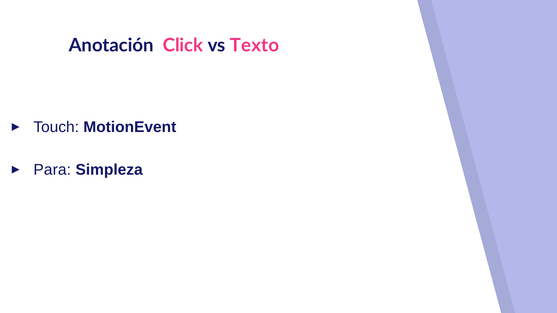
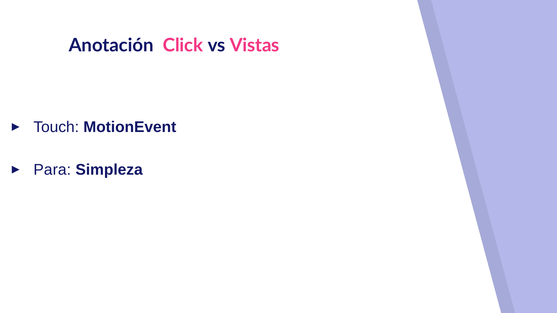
Texto: Texto -> Vistas
